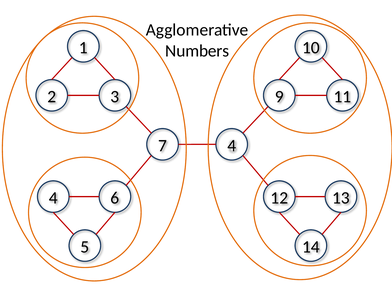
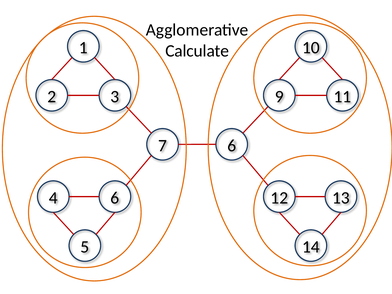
Numbers: Numbers -> Calculate
7 4: 4 -> 6
